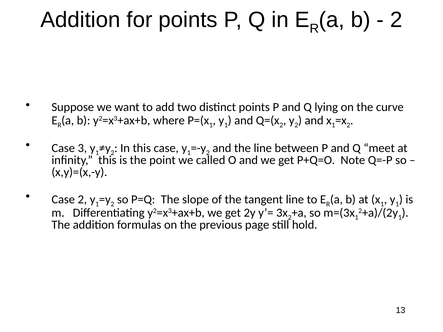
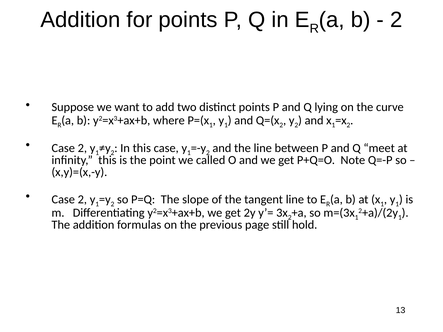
3 at (82, 148): 3 -> 2
